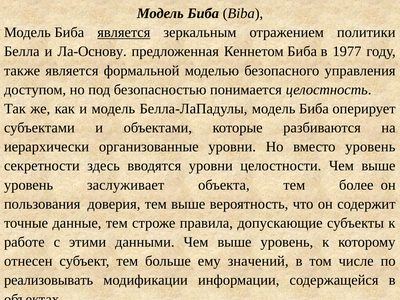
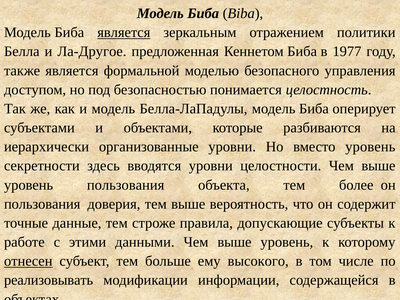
Ла-Основу: Ла-Основу -> Ла-Другое
уровень заслуживает: заслуживает -> пользования
отнесен underline: none -> present
значений: значений -> высокого
